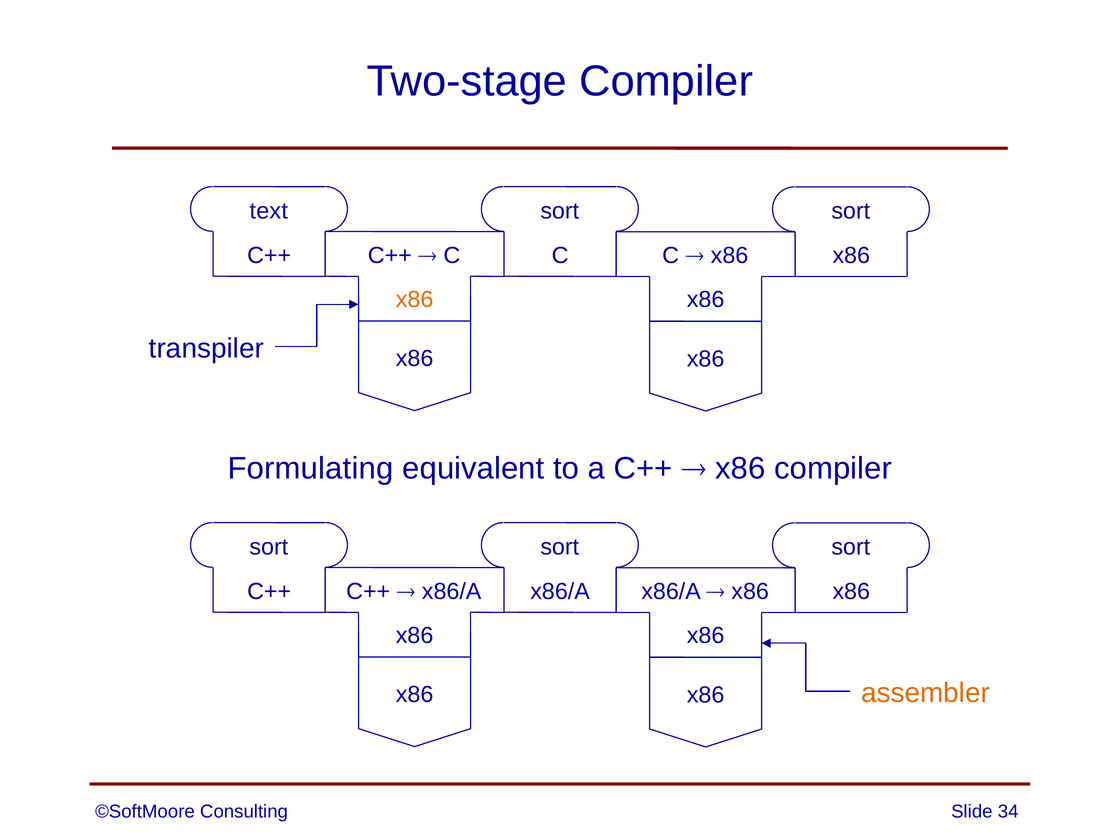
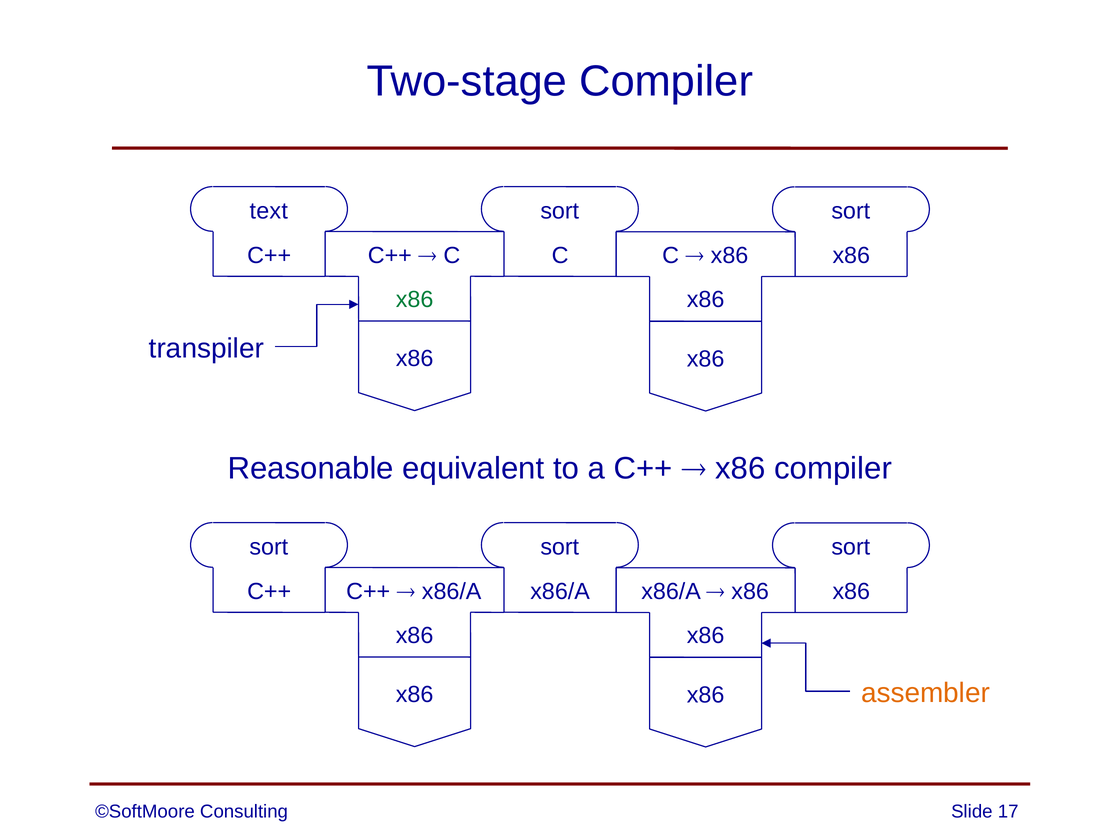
x86 at (415, 300) colour: orange -> green
Formulating: Formulating -> Reasonable
34: 34 -> 17
